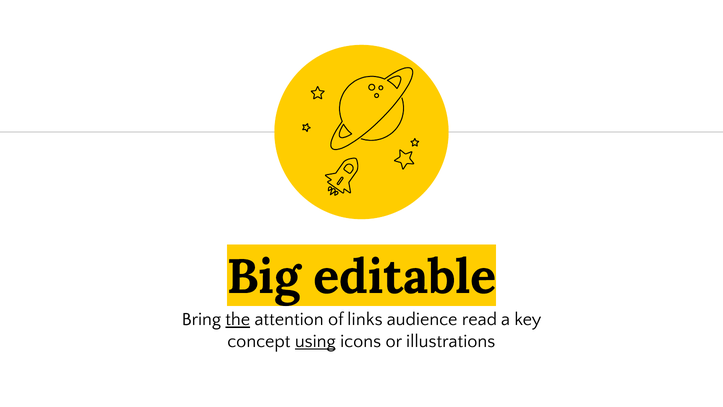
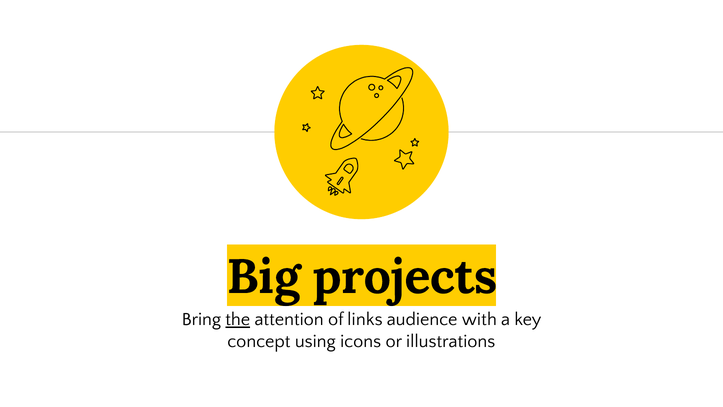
editable: editable -> projects
read: read -> with
using underline: present -> none
